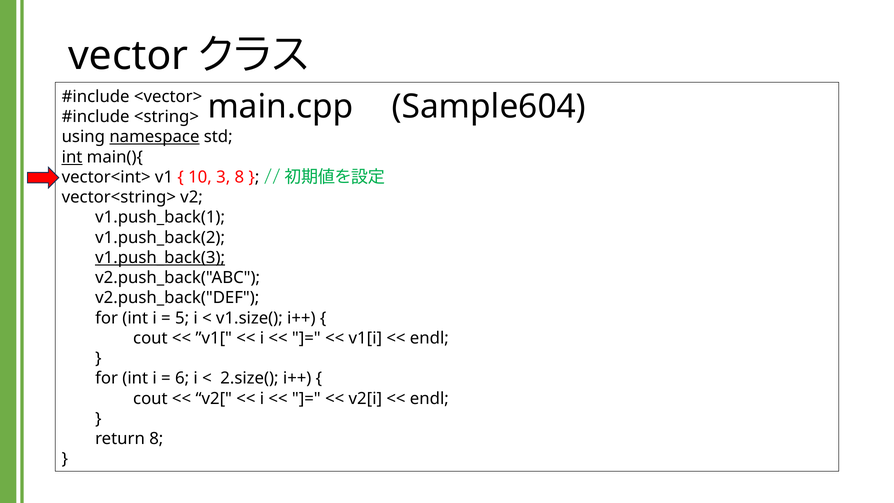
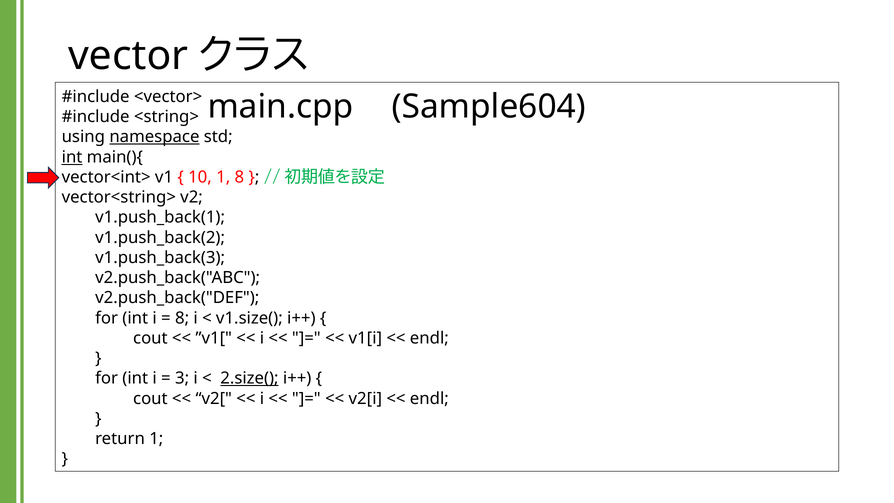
10 3: 3 -> 1
v1.push_back(3 underline: present -> none
5 at (182, 318): 5 -> 8
6: 6 -> 3
2.size( underline: none -> present
return 8: 8 -> 1
